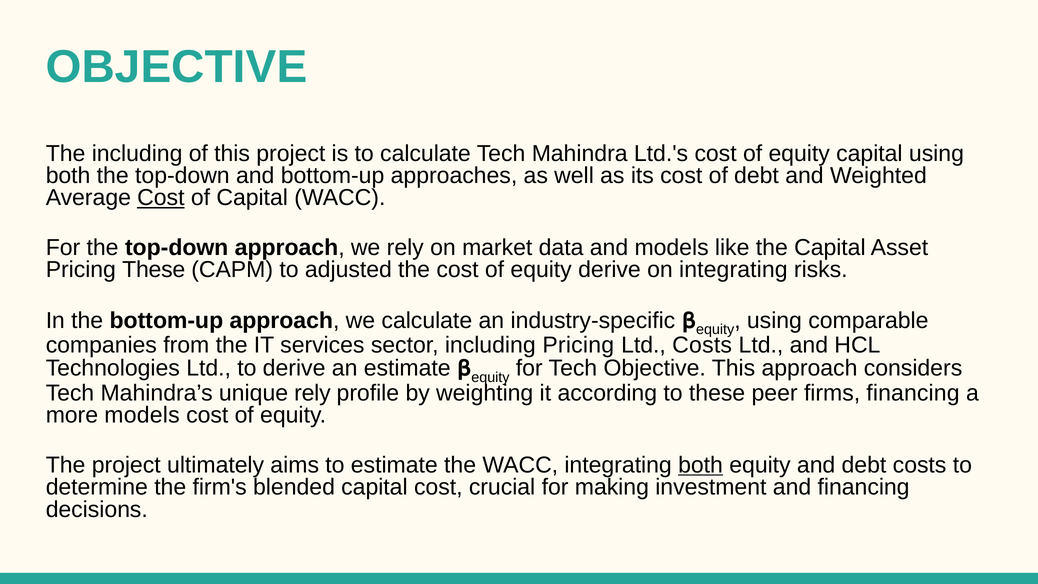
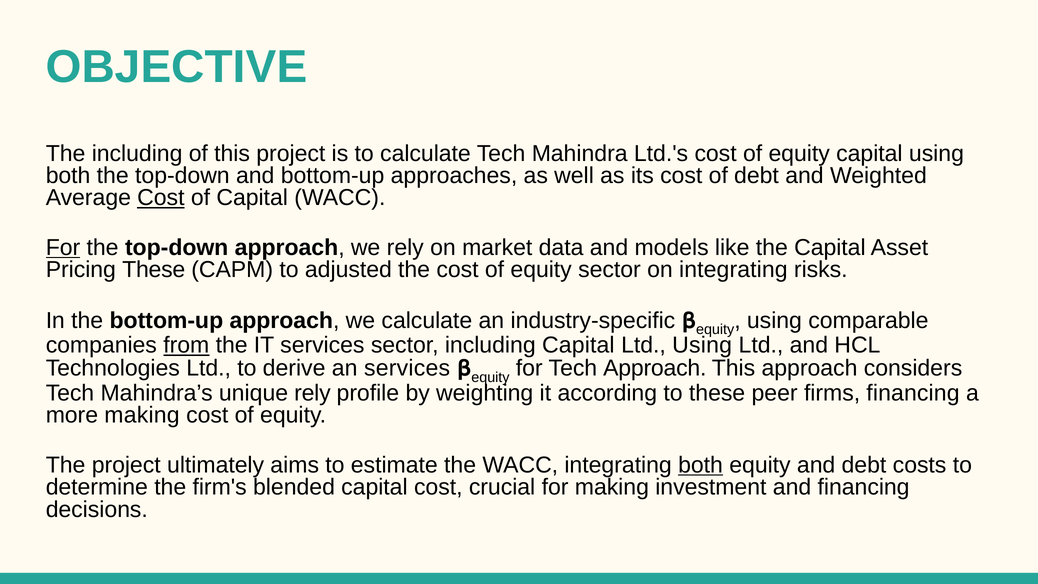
For at (63, 248) underline: none -> present
equity derive: derive -> sector
from underline: none -> present
including Pricing: Pricing -> Capital
Ltd Costs: Costs -> Using
an estimate: estimate -> services
Tech Objective: Objective -> Approach
more models: models -> making
